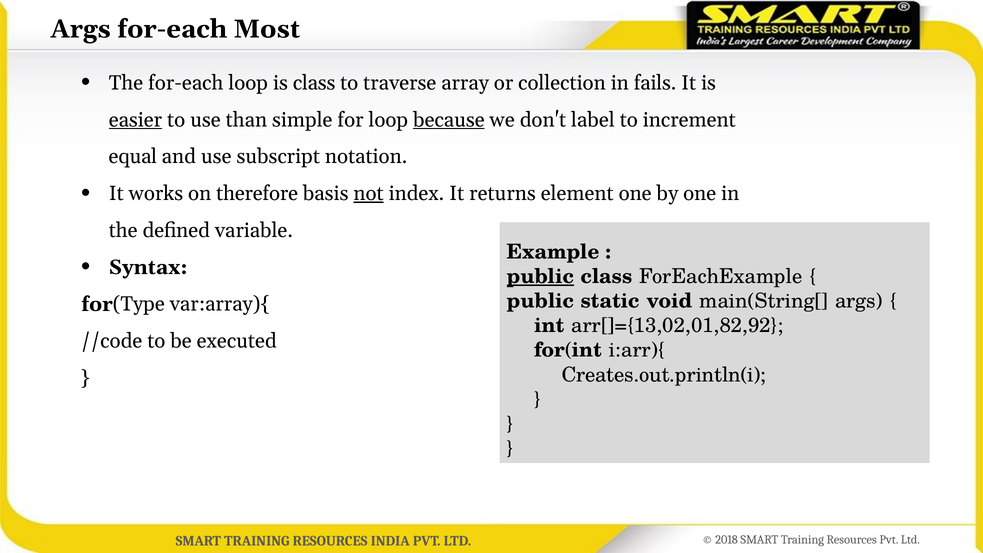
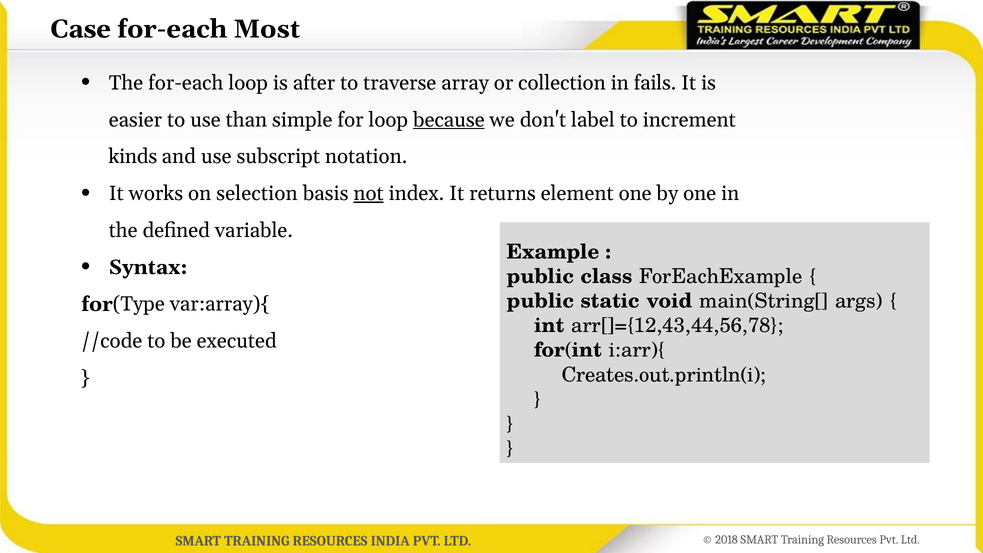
Args at (81, 29): Args -> Case
is class: class -> after
easier underline: present -> none
equal: equal -> kinds
therefore: therefore -> selection
public at (541, 276) underline: present -> none
arr[]={13,02,01,82,92: arr[]={13,02,01,82,92 -> arr[]={12,43,44,56,78
